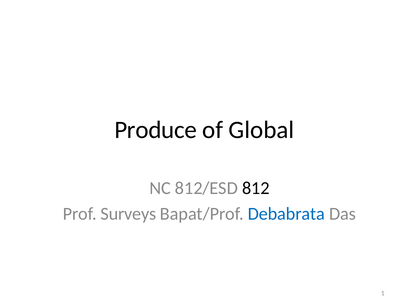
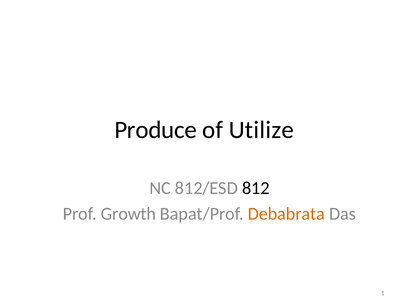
Global: Global -> Utilize
Surveys: Surveys -> Growth
Debabrata colour: blue -> orange
